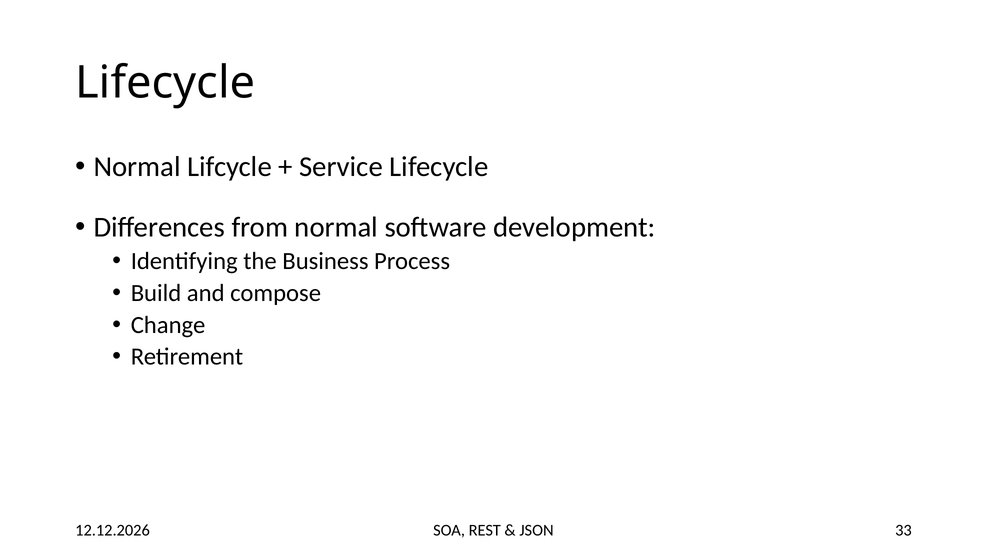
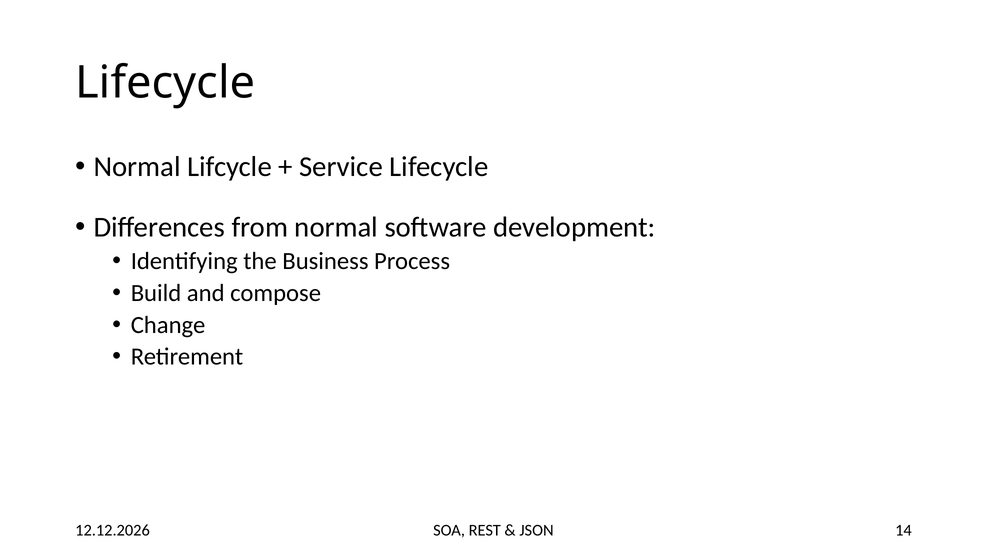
33: 33 -> 14
